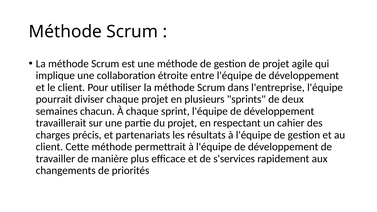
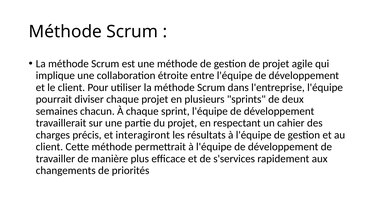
partenariats: partenariats -> interagiront
